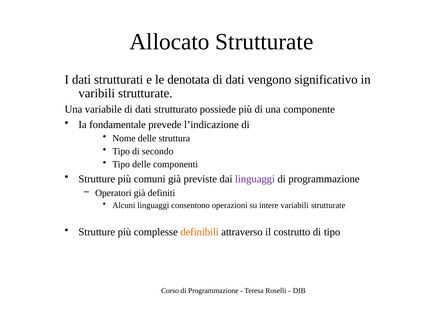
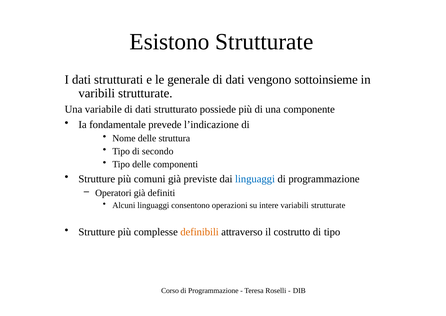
Allocato: Allocato -> Esistono
denotata: denotata -> generale
significativo: significativo -> sottoinsieme
linguaggi at (255, 179) colour: purple -> blue
